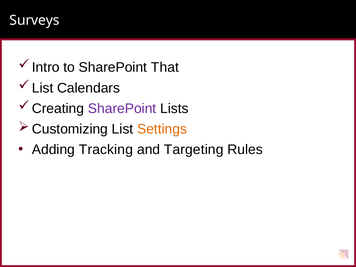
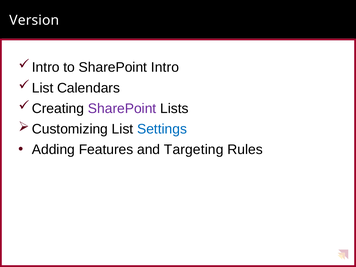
Surveys: Surveys -> Version
That: That -> Intro
Settings colour: orange -> blue
Tracking: Tracking -> Features
